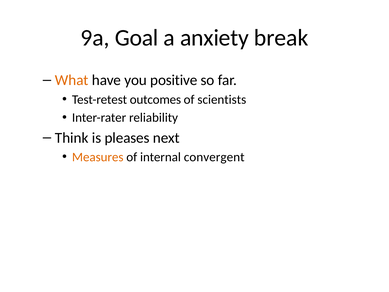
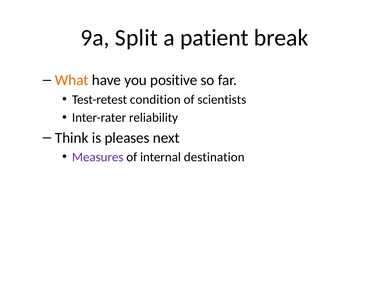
Goal: Goal -> Split
anxiety: anxiety -> patient
outcomes: outcomes -> condition
Measures colour: orange -> purple
convergent: convergent -> destination
